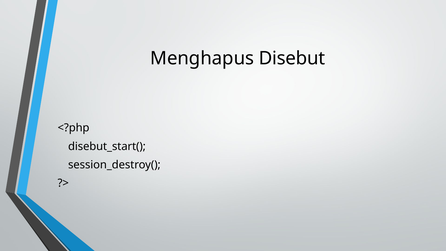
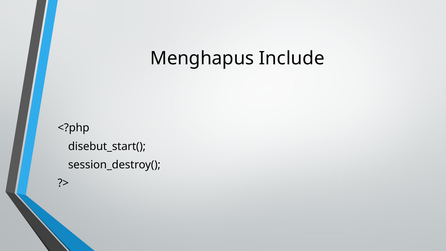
Disebut: Disebut -> Include
